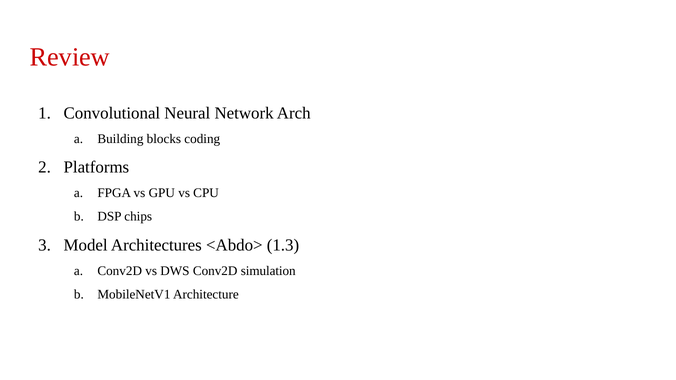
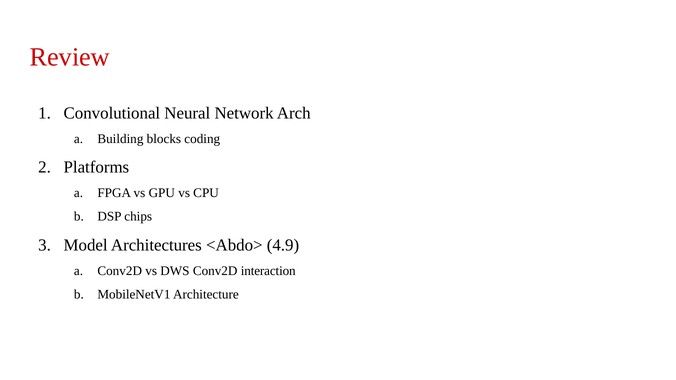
1.3: 1.3 -> 4.9
simulation: simulation -> interaction
